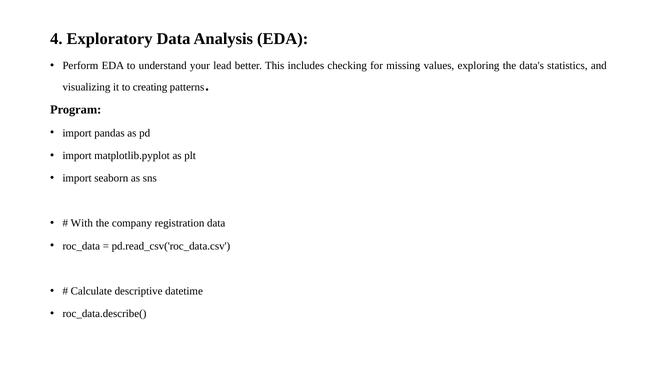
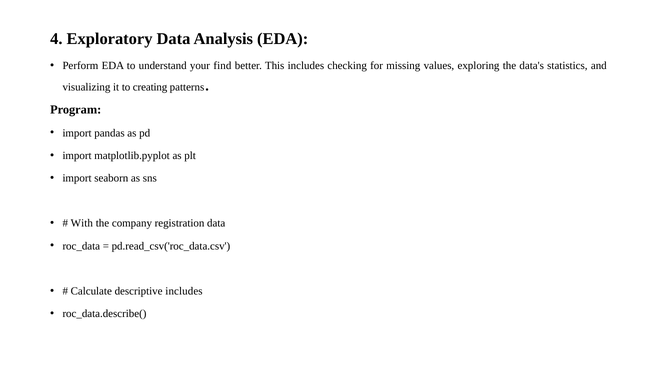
lead: lead -> find
descriptive datetime: datetime -> includes
